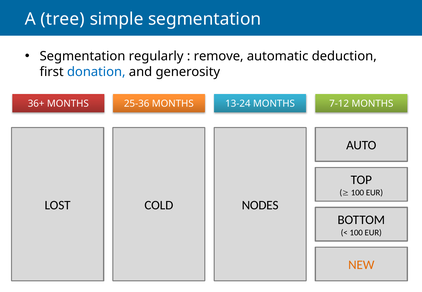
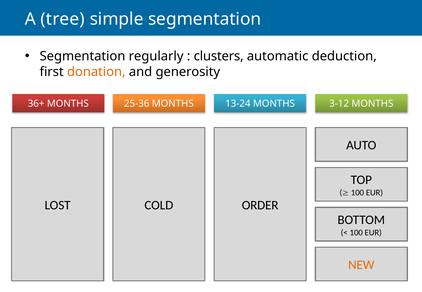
remove: remove -> clusters
donation colour: blue -> orange
7-12: 7-12 -> 3-12
NODES: NODES -> ORDER
